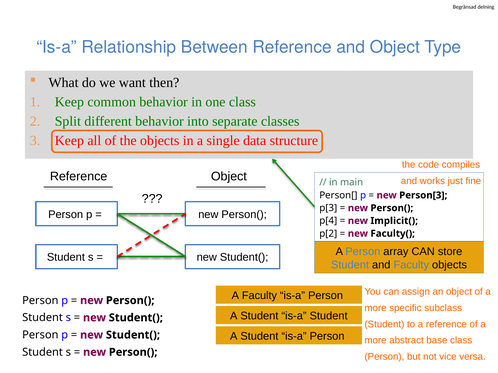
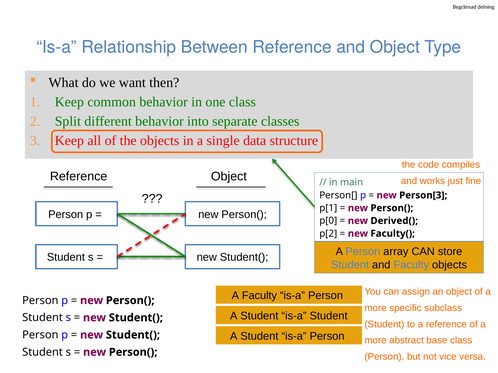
p[3: p[3 -> p[1
p[4: p[4 -> p[0
Implicit(: Implicit( -> Derived(
